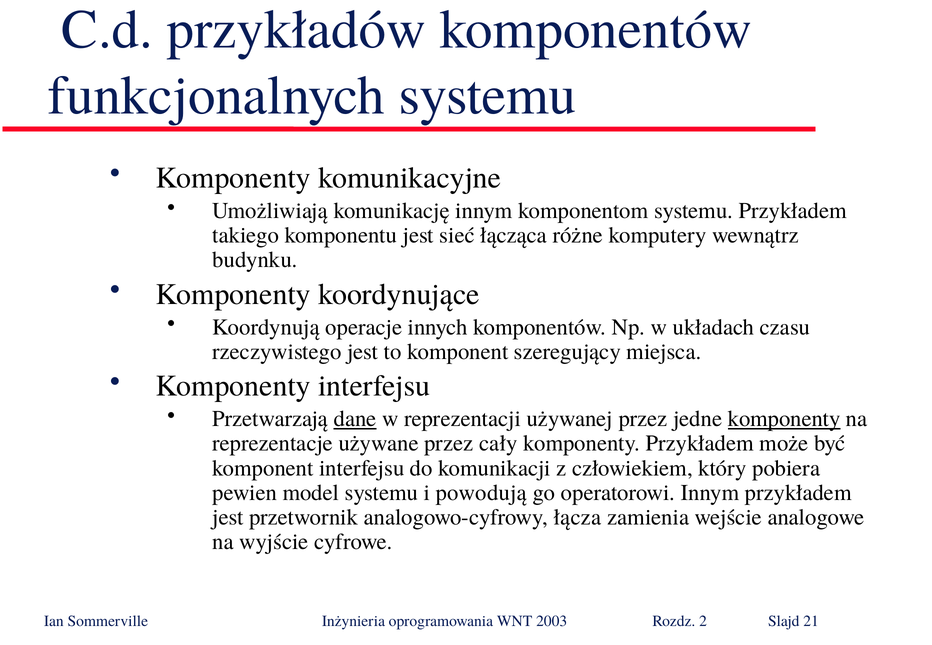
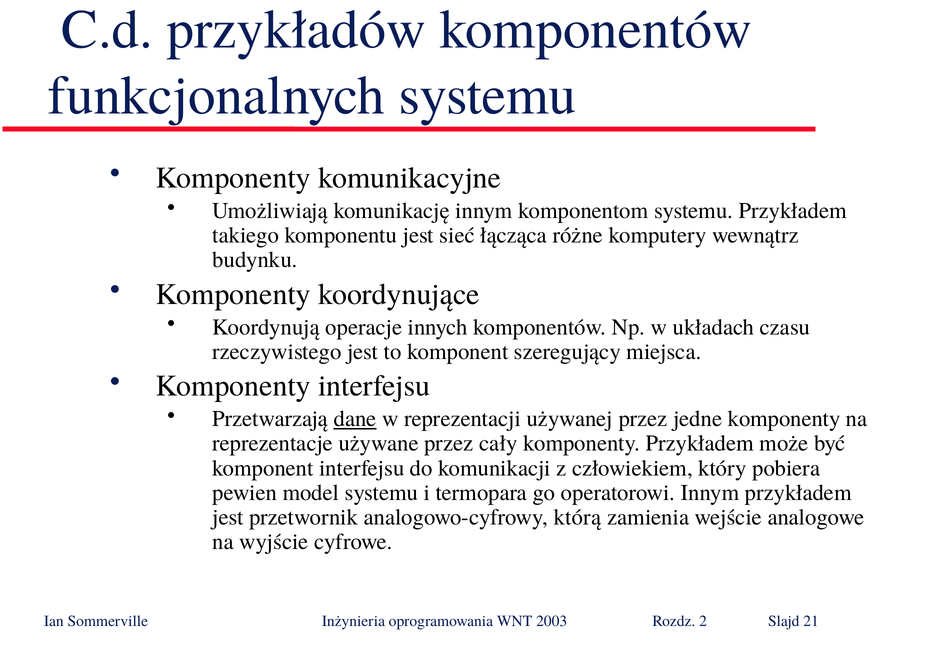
komponenty at (784, 419) underline: present -> none
powodują: powodują -> termopara
łącza: łącza -> którą
